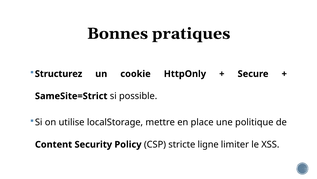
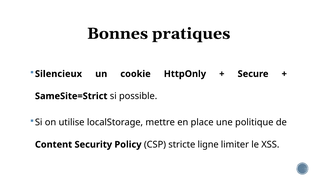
Structurez: Structurez -> Silencieux
